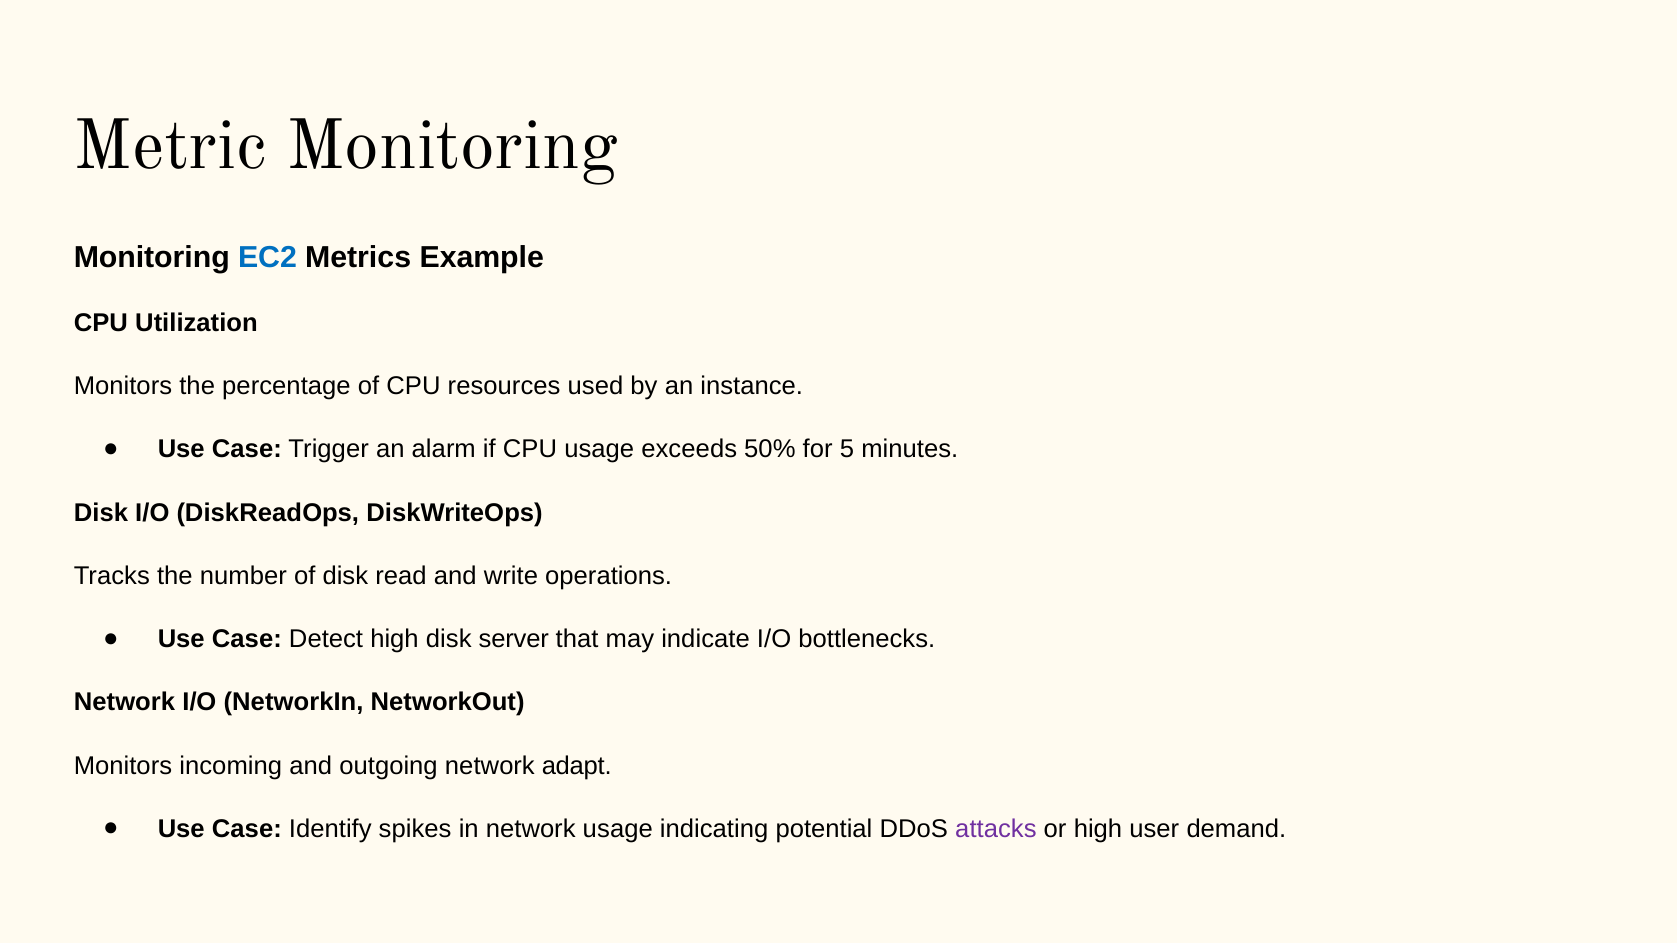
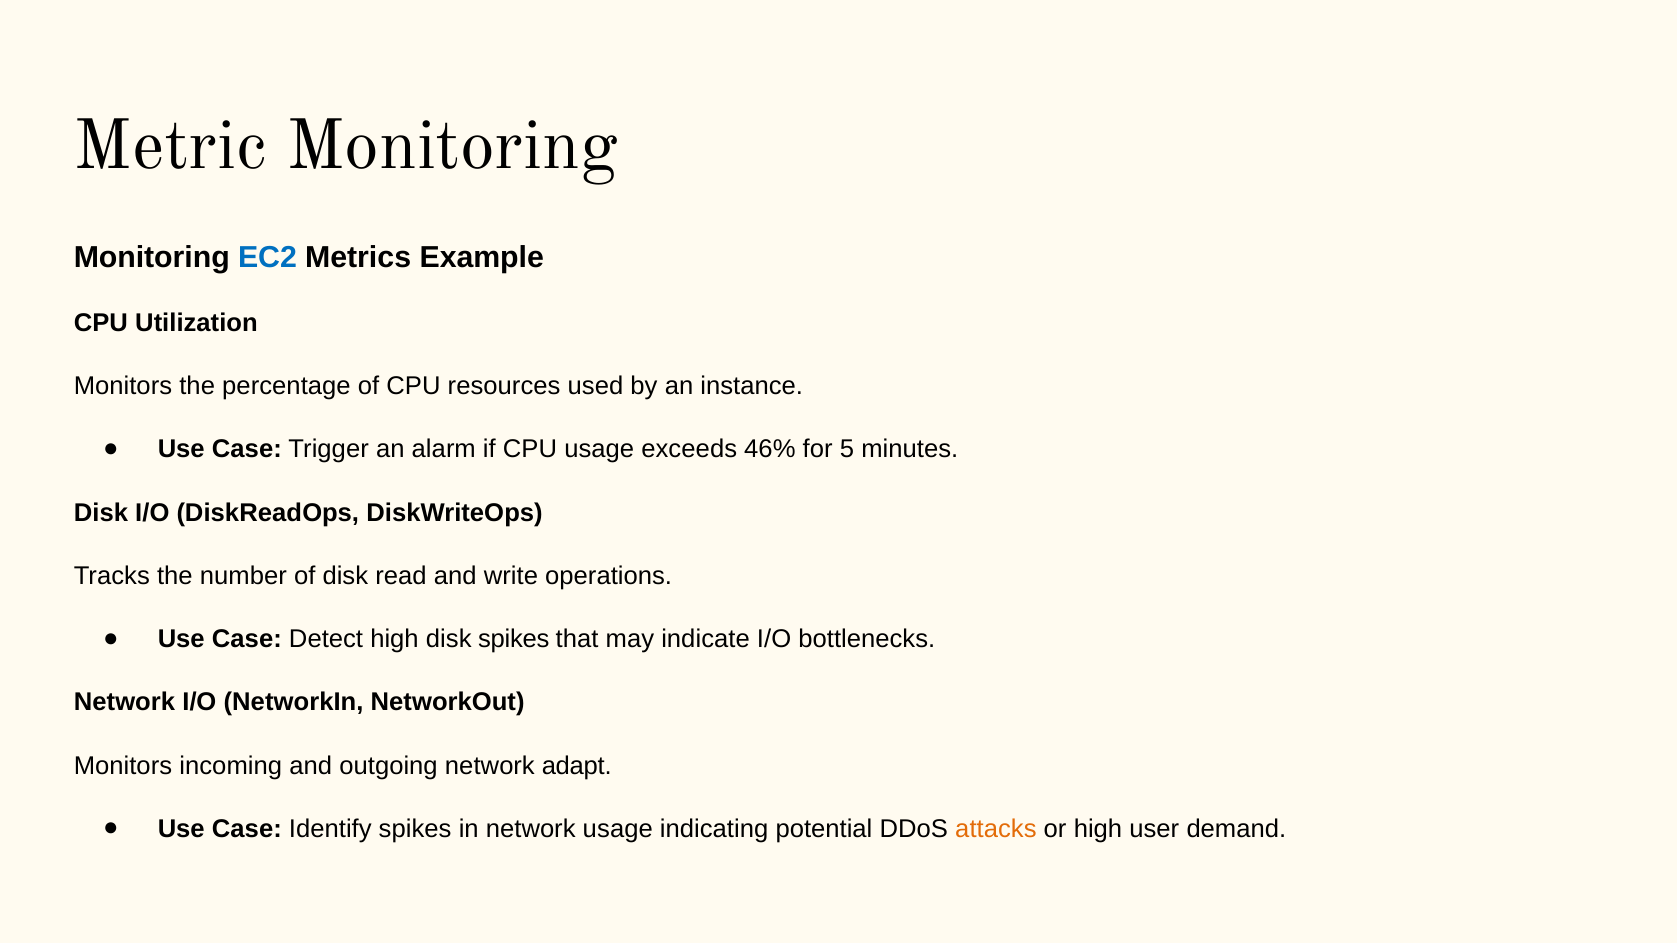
50%: 50% -> 46%
disk server: server -> spikes
attacks colour: purple -> orange
